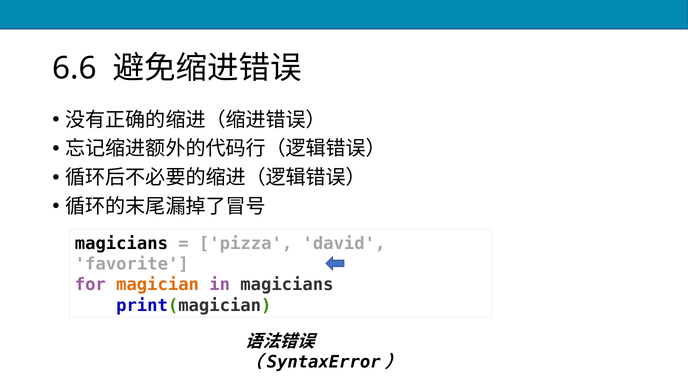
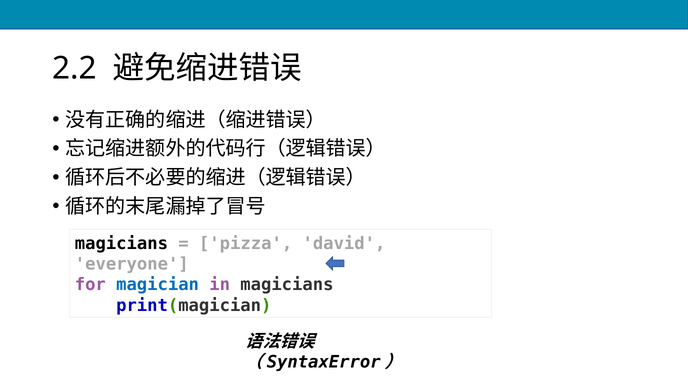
6.6: 6.6 -> 2.2
favorite: favorite -> everyone
magician colour: orange -> blue
